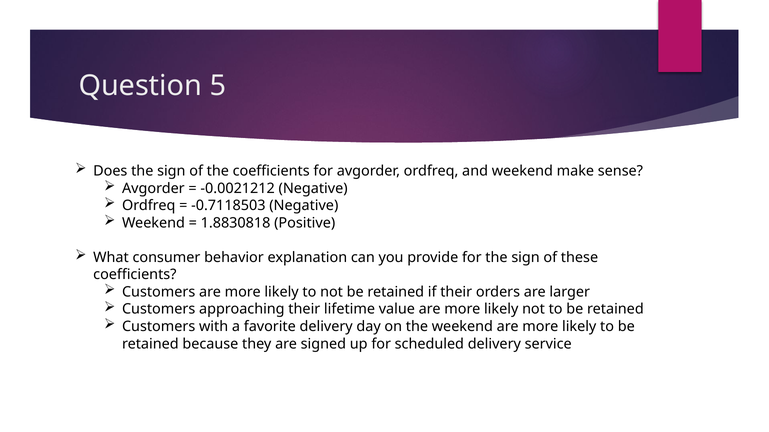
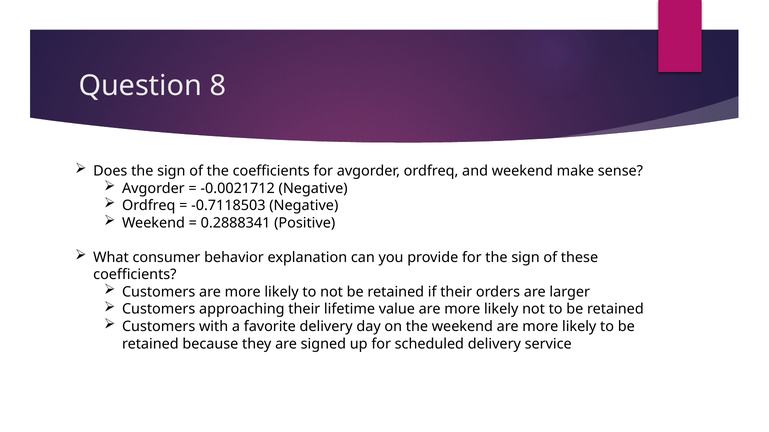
5: 5 -> 8
-0.0021212: -0.0021212 -> -0.0021712
1.8830818: 1.8830818 -> 0.2888341
